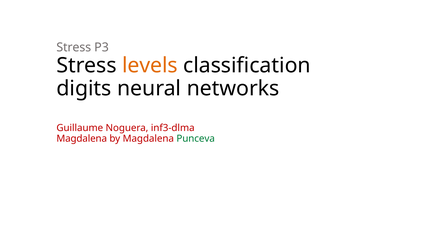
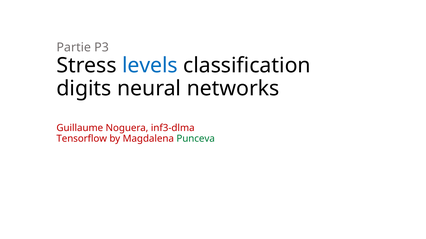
Stress at (74, 47): Stress -> Partie
levels colour: orange -> blue
Magdalena at (82, 139): Magdalena -> Tensorflow
